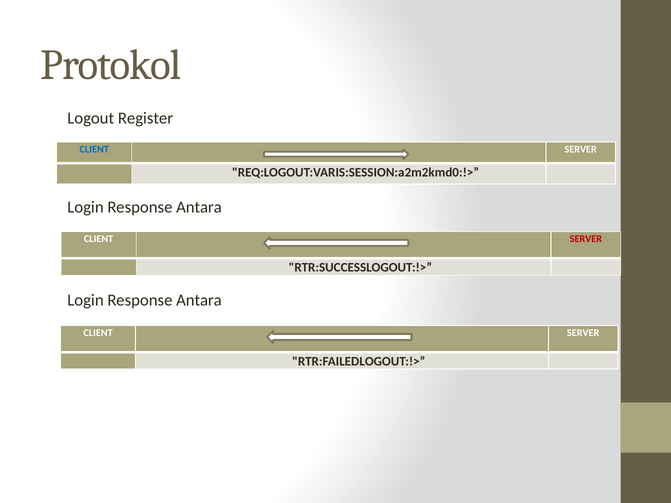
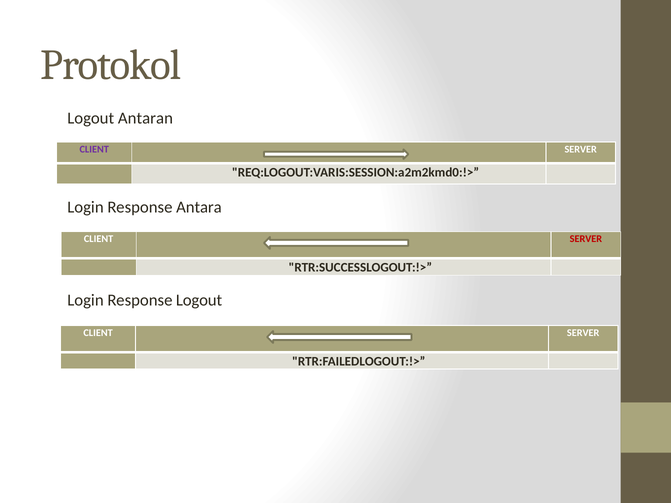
Register: Register -> Antaran
CLIENT at (94, 149) colour: blue -> purple
Antara at (199, 300): Antara -> Logout
